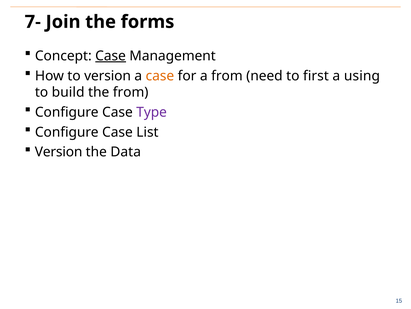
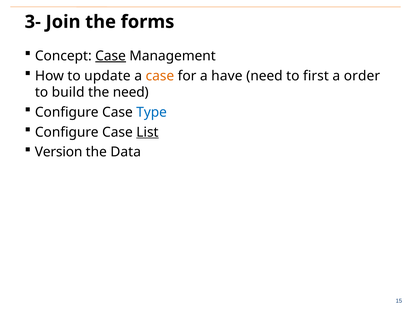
7-: 7- -> 3-
to version: version -> update
a from: from -> have
using: using -> order
the from: from -> need
Type colour: purple -> blue
List underline: none -> present
